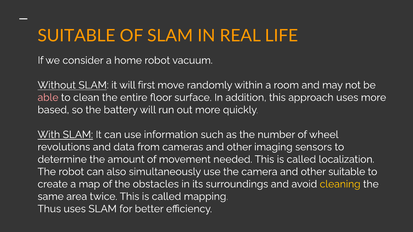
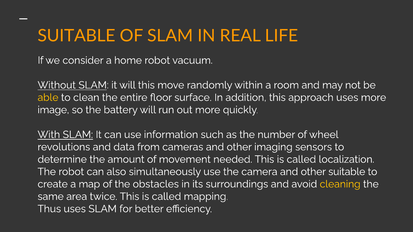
will first: first -> this
able colour: pink -> yellow
based: based -> image
